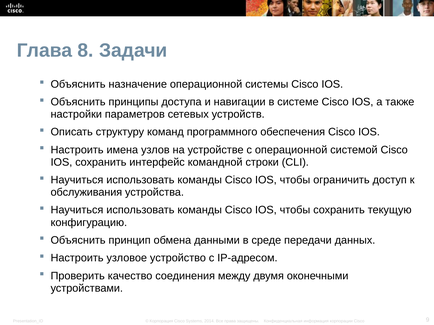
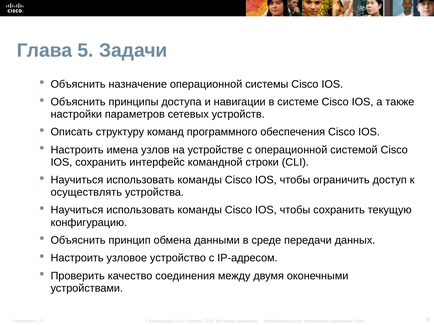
8: 8 -> 5
обслуживания: обслуживания -> осуществлять
